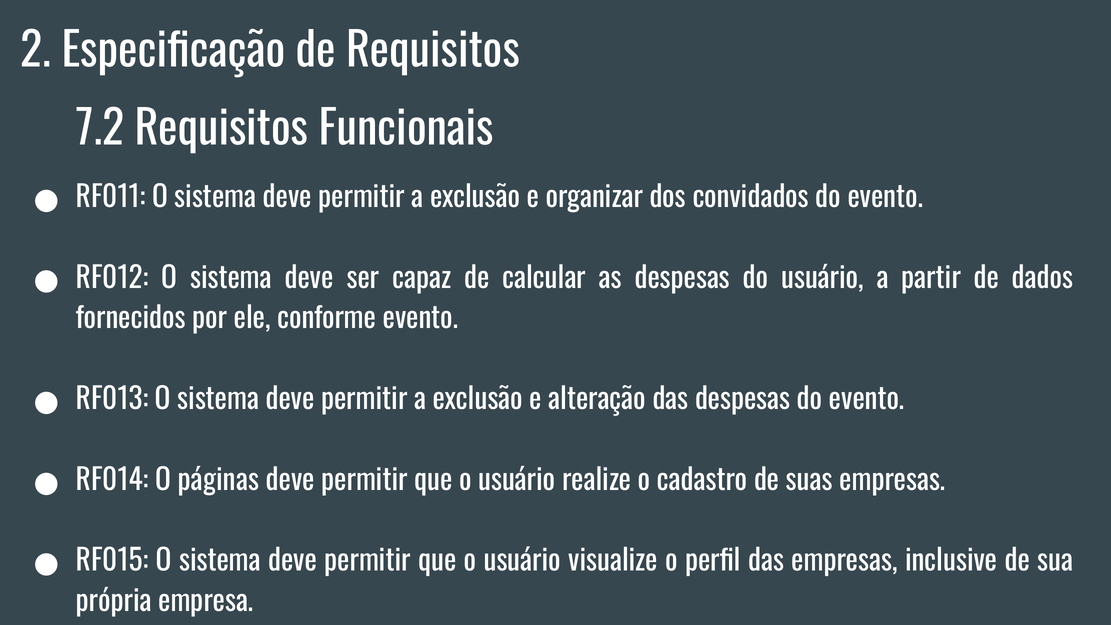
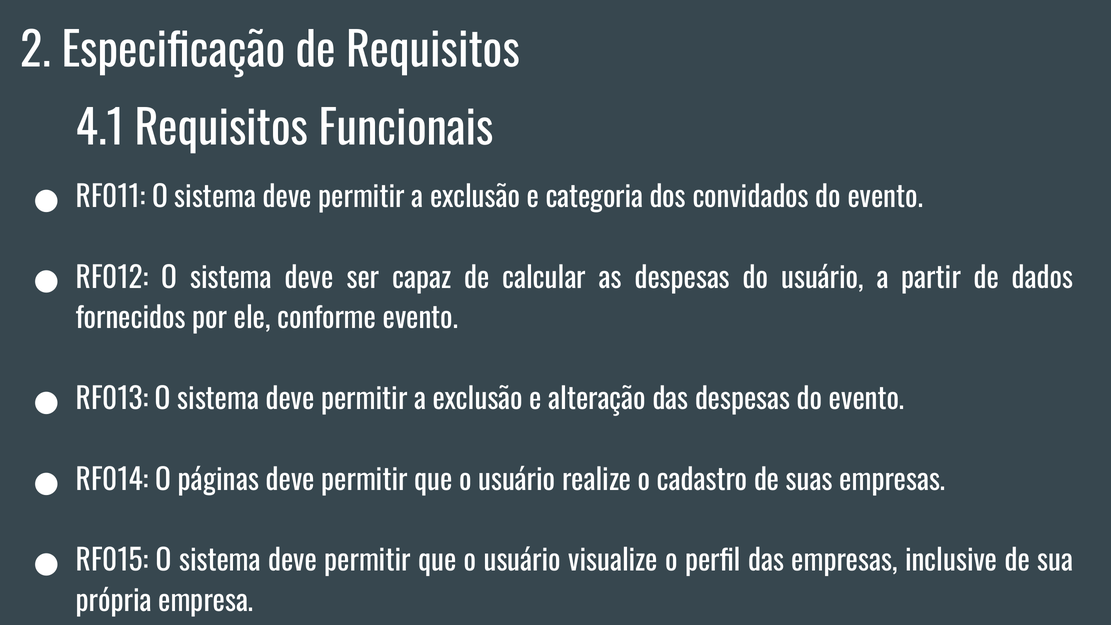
7.2: 7.2 -> 4.1
organizar: organizar -> categoria
